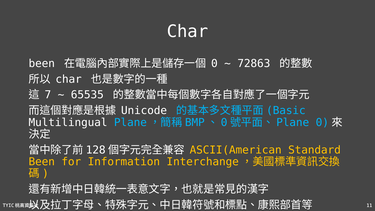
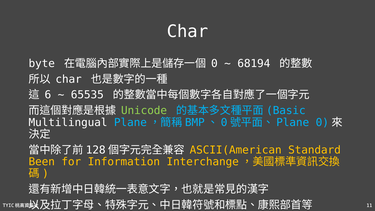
been at (42, 63): been -> byte
72863: 72863 -> 68194
7: 7 -> 6
Unicode colour: white -> light green
